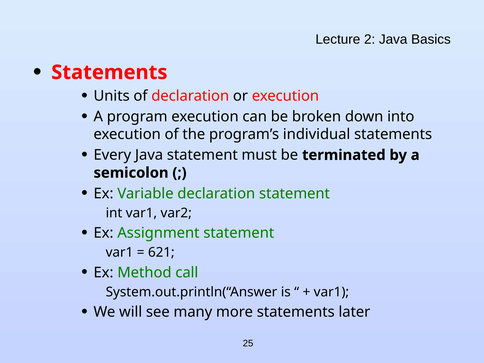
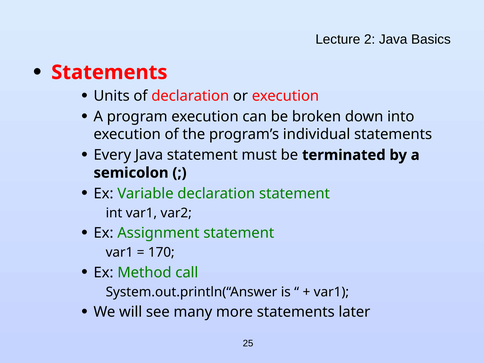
621: 621 -> 170
